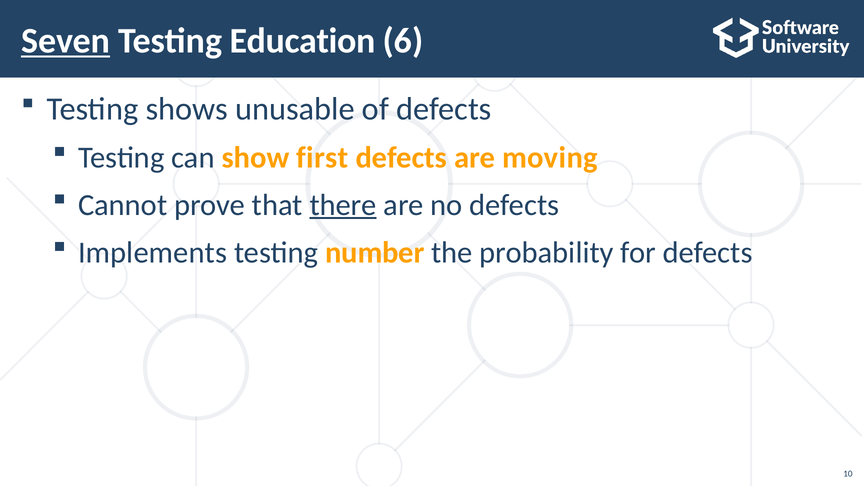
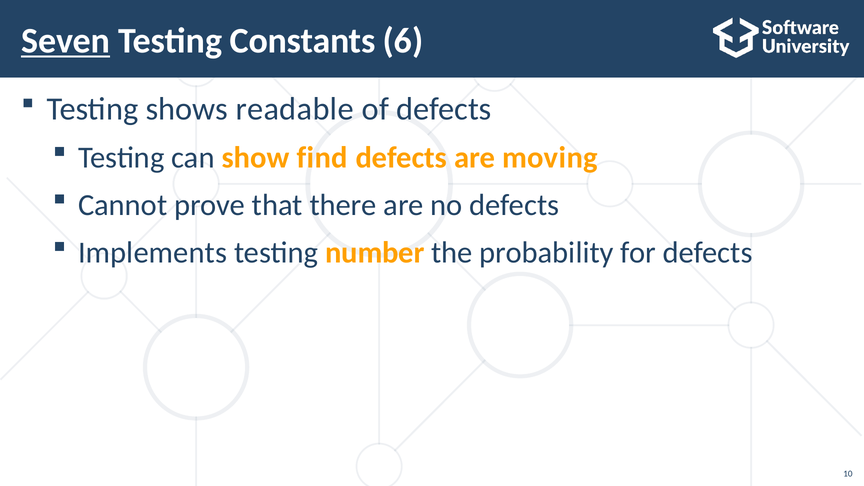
Education: Education -> Constants
unusable: unusable -> readable
first: first -> find
there underline: present -> none
